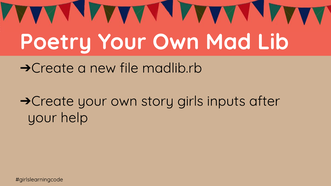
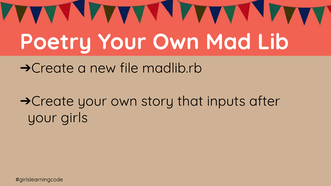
girls: girls -> that
help: help -> girls
